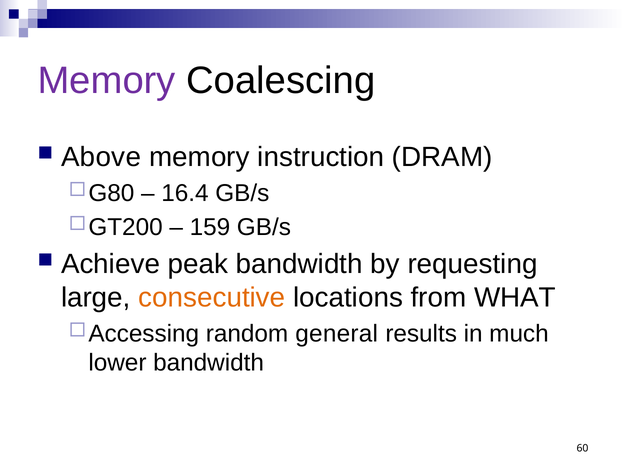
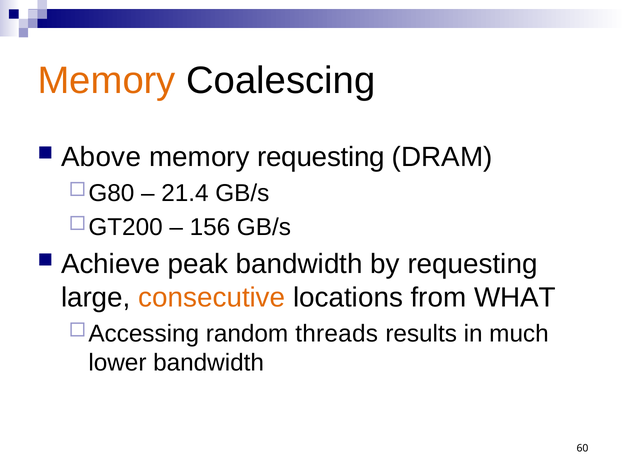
Memory at (107, 81) colour: purple -> orange
memory instruction: instruction -> requesting
16.4: 16.4 -> 21.4
159: 159 -> 156
general: general -> threads
